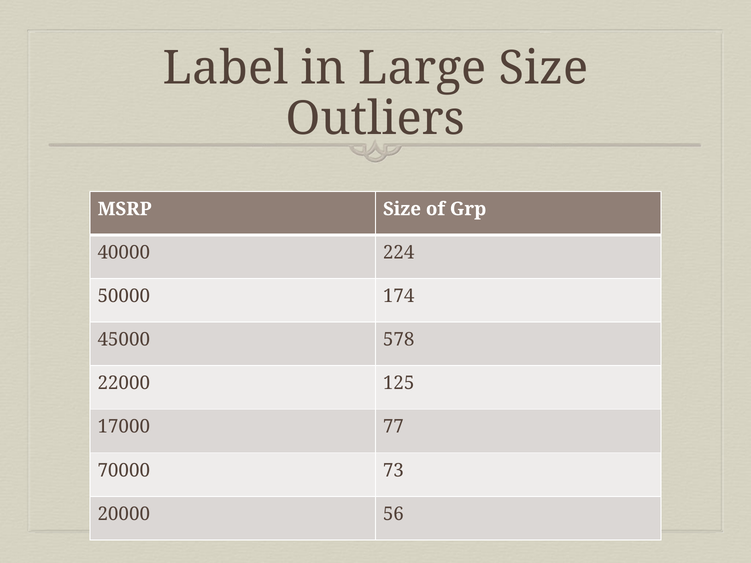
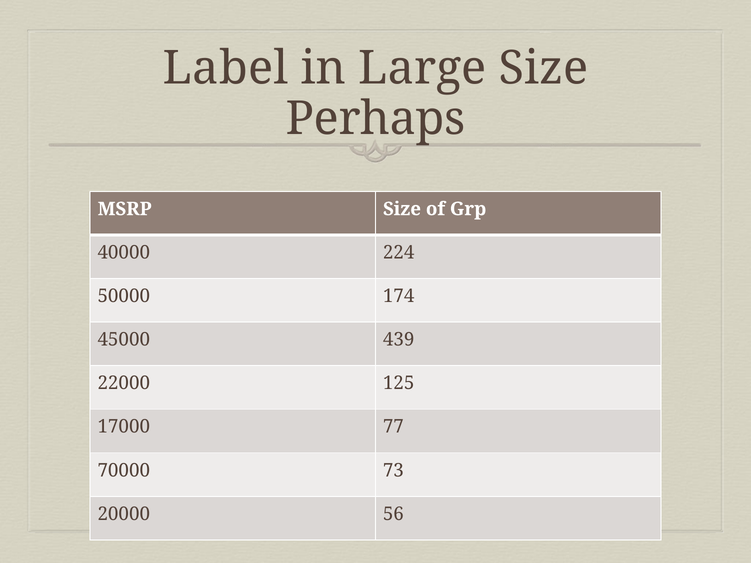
Outliers: Outliers -> Perhaps
578: 578 -> 439
